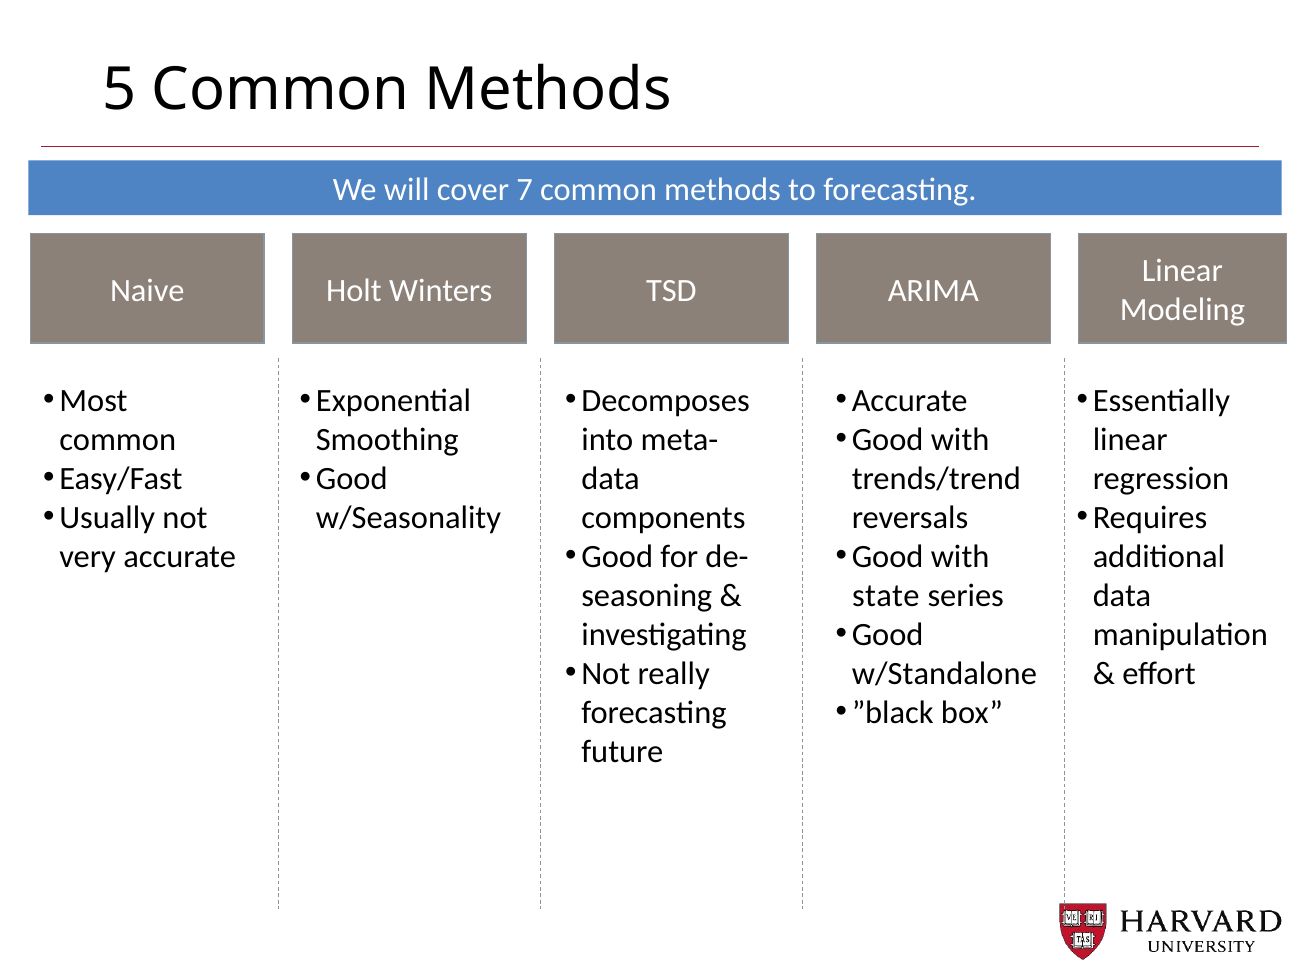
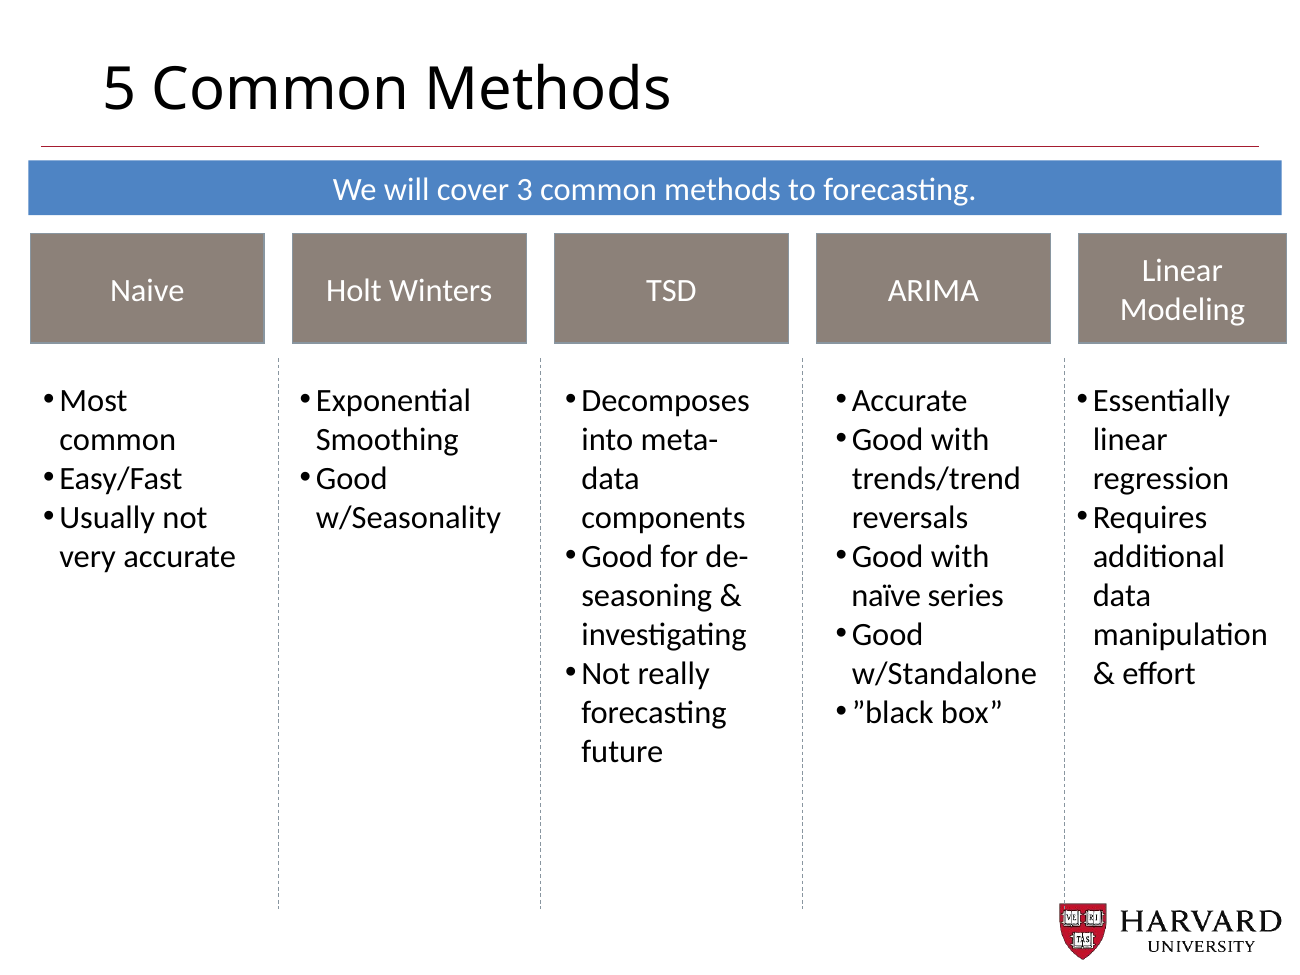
7: 7 -> 3
state: state -> naïve
